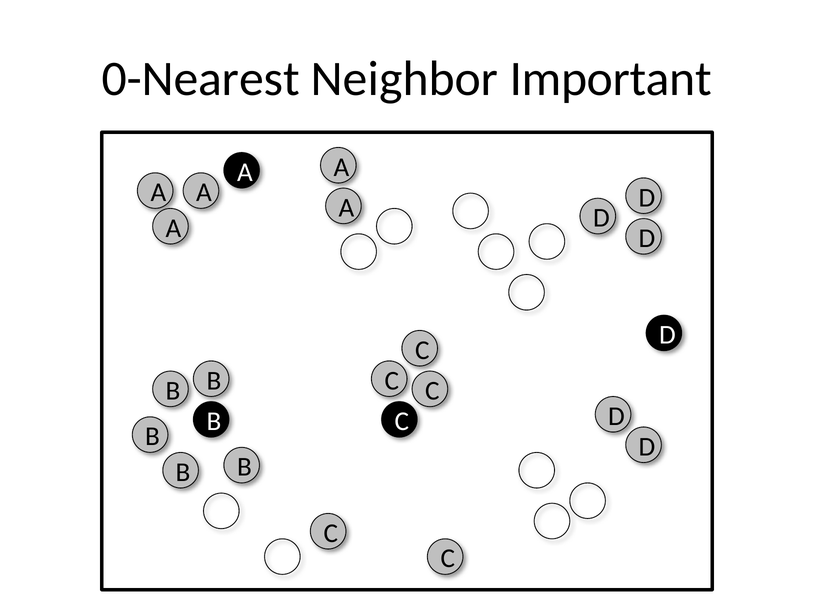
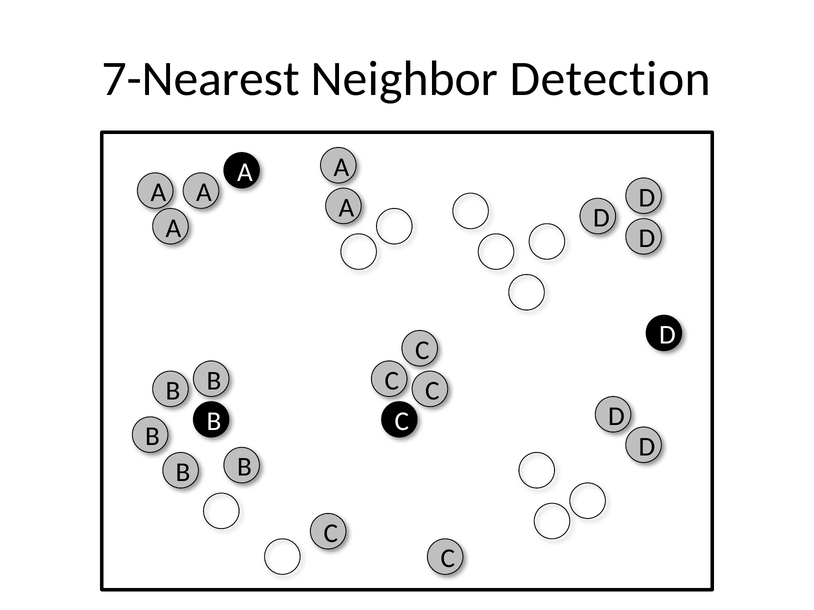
0-Nearest: 0-Nearest -> 7-Nearest
Important: Important -> Detection
